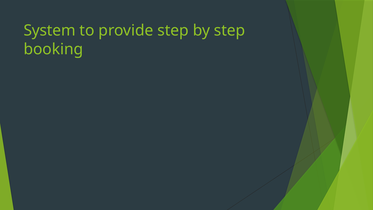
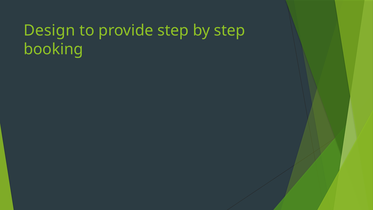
System: System -> Design
